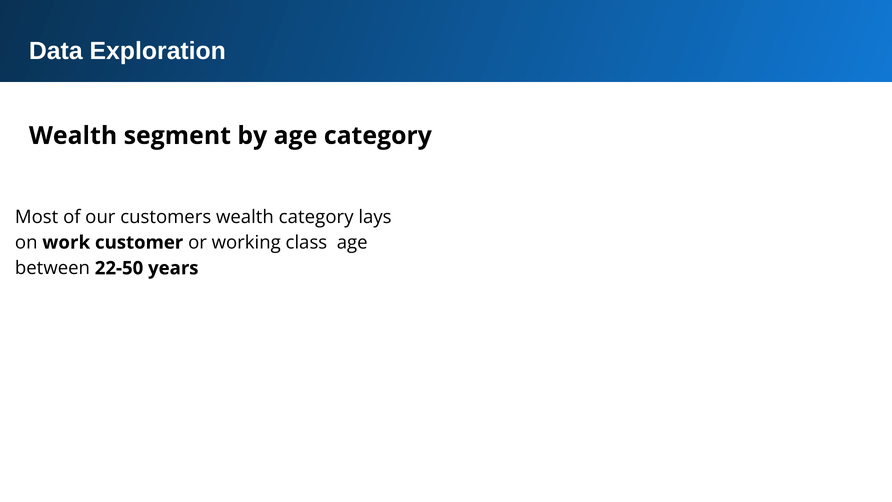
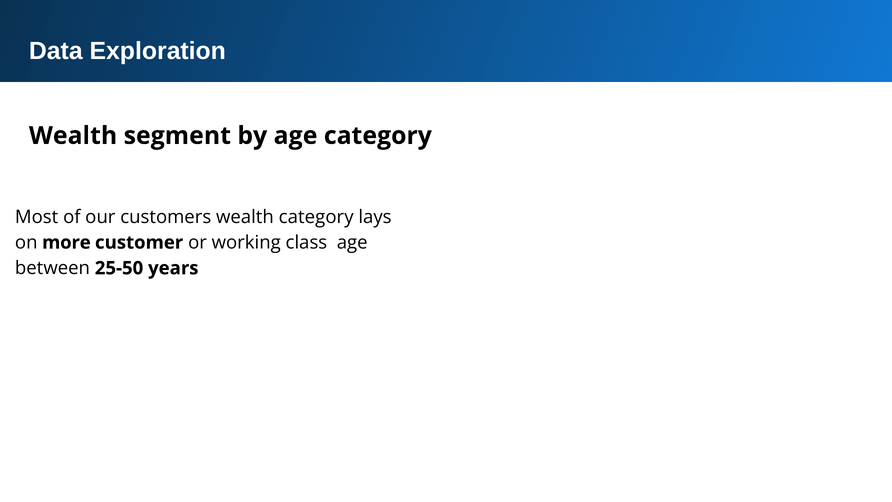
work: work -> more
22-50: 22-50 -> 25-50
